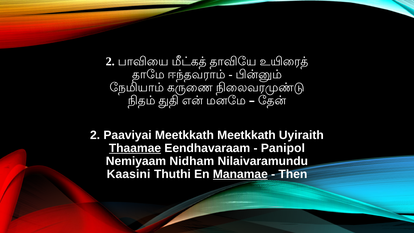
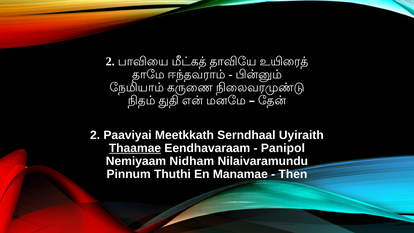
Meetkkath Meetkkath: Meetkkath -> Serndhaal
Kaasini: Kaasini -> Pinnum
Manamae underline: present -> none
